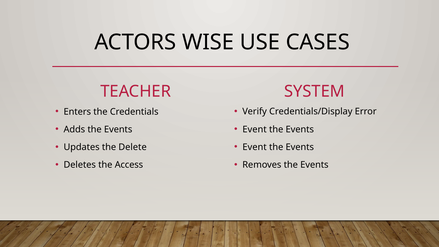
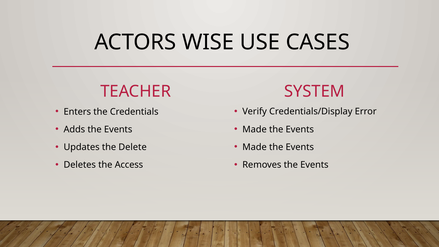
Event at (255, 129): Event -> Made
Event at (255, 147): Event -> Made
